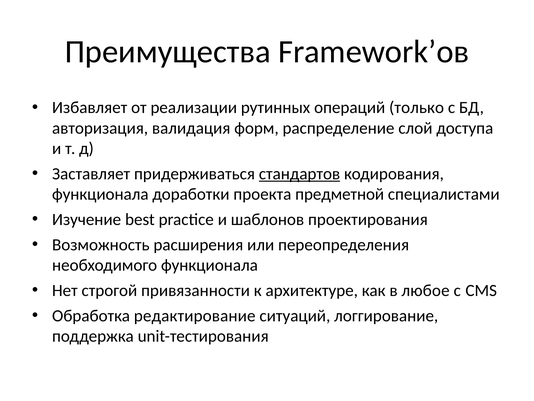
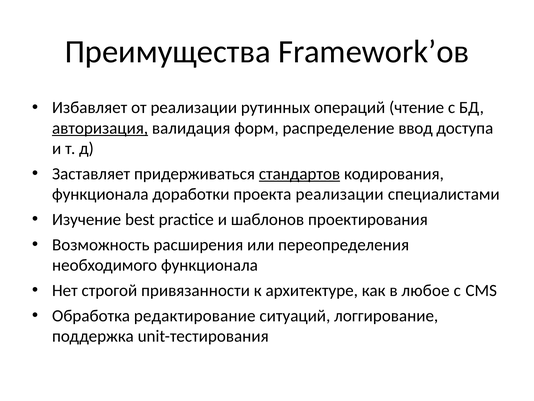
только: только -> чтение
авторизация underline: none -> present
слой: слой -> ввод
проекта предметной: предметной -> реализации
